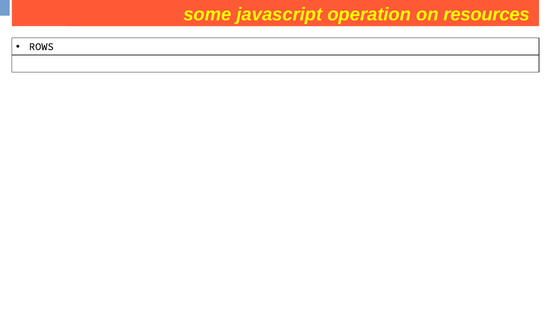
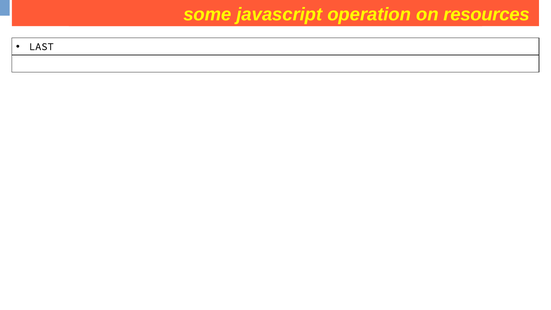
ROWS: ROWS -> LAST
